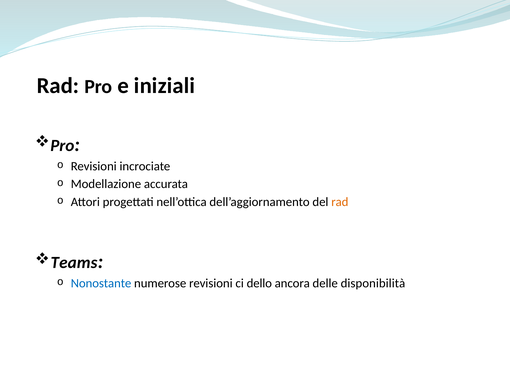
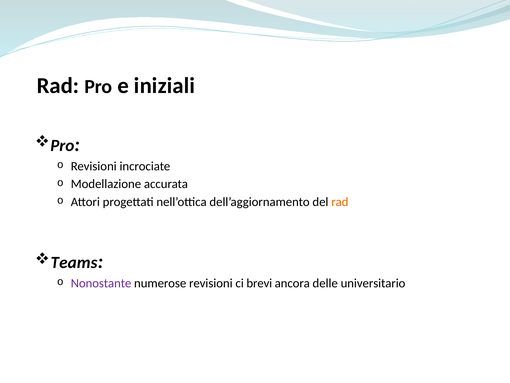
Nonostante colour: blue -> purple
dello: dello -> brevi
disponibilità: disponibilità -> universitario
